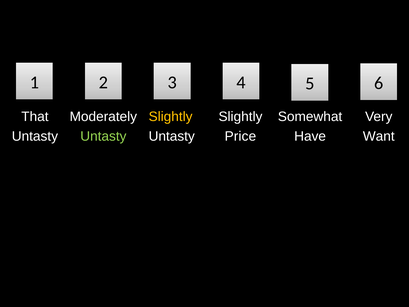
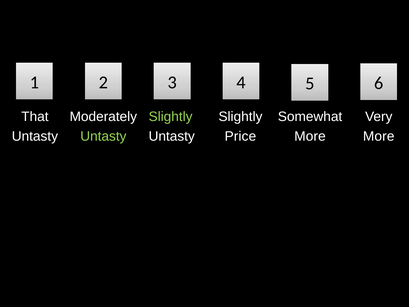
Slightly at (171, 117) colour: yellow -> light green
Have at (310, 136): Have -> More
Want at (379, 136): Want -> More
